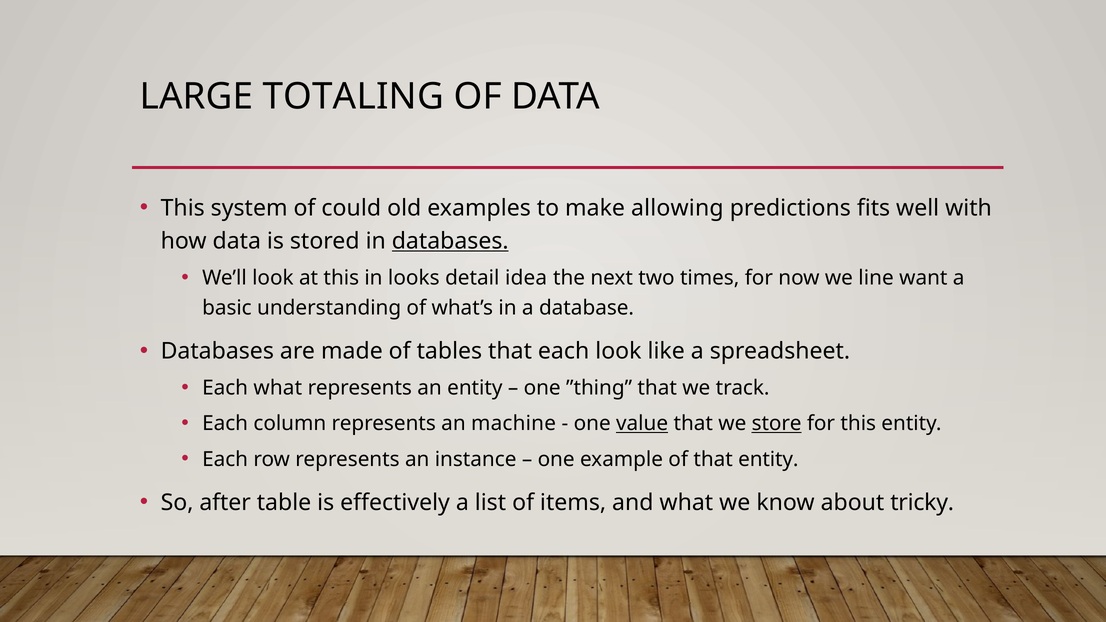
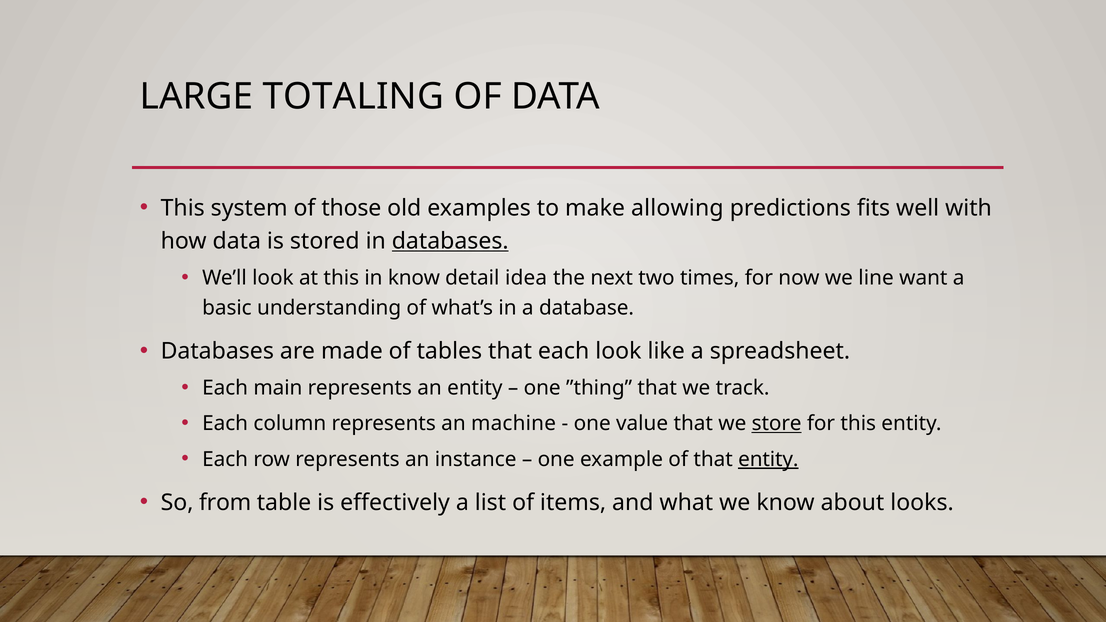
could: could -> those
in looks: looks -> know
Each what: what -> main
value underline: present -> none
entity at (768, 459) underline: none -> present
after: after -> from
tricky: tricky -> looks
